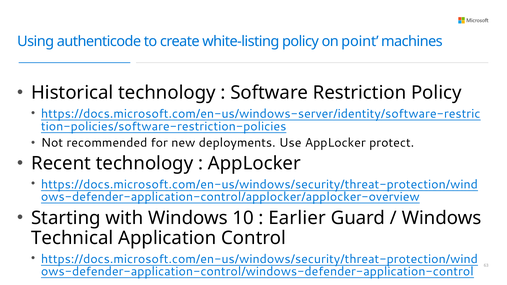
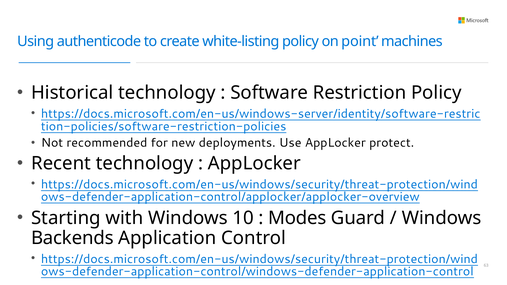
Earlier: Earlier -> Modes
Technical: Technical -> Backends
